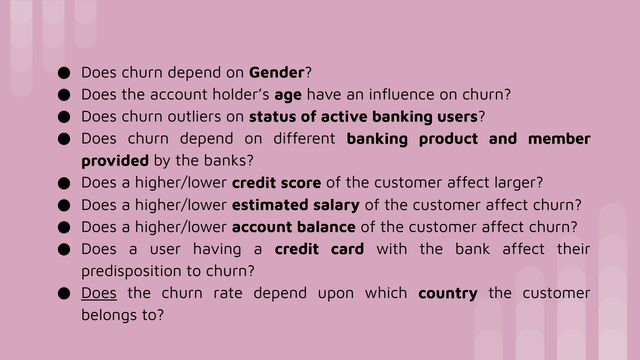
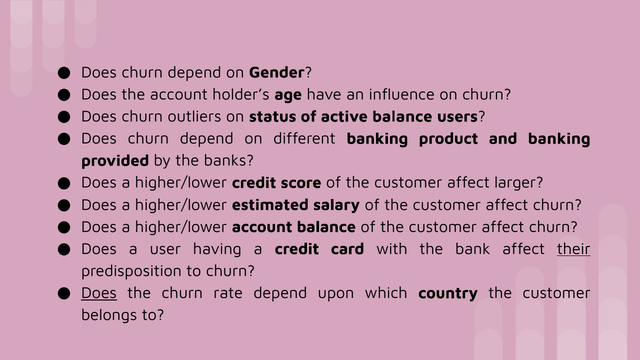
active banking: banking -> balance
and member: member -> banking
their underline: none -> present
